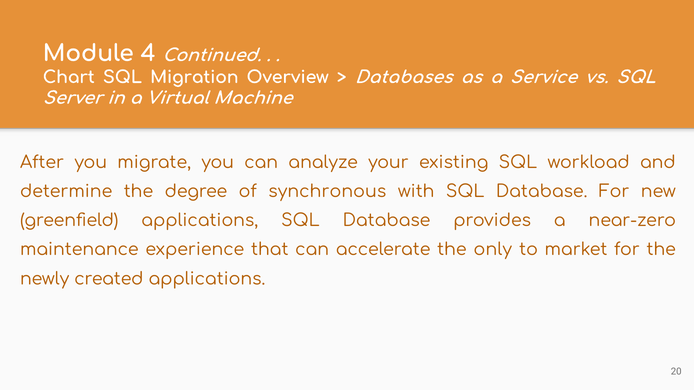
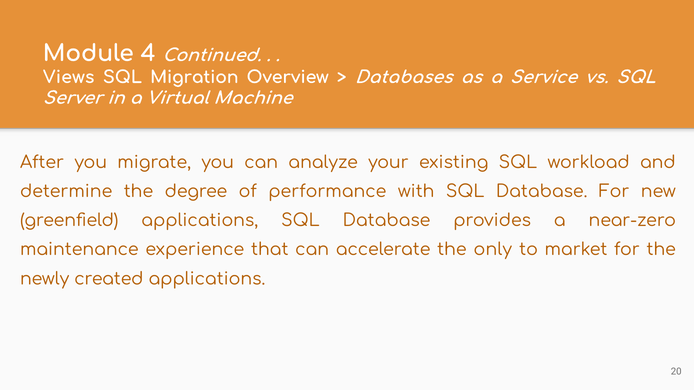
Chart: Chart -> Views
synchronous: synchronous -> performance
